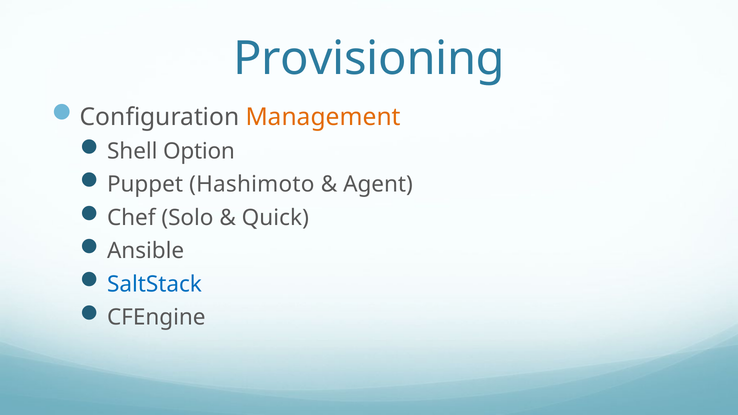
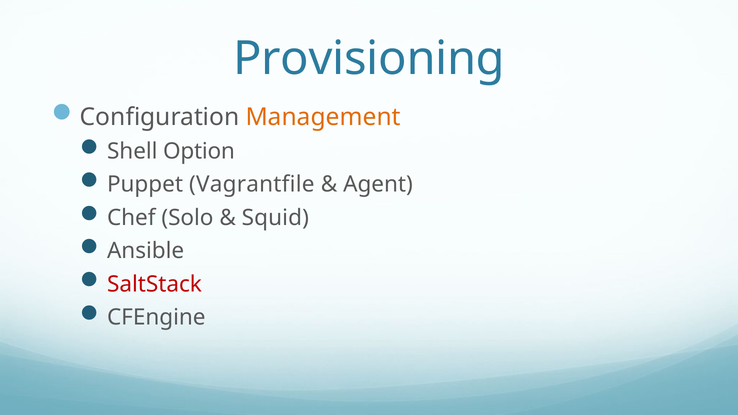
Hashimoto: Hashimoto -> Vagrantfile
Quick: Quick -> Squid
SaltStack colour: blue -> red
